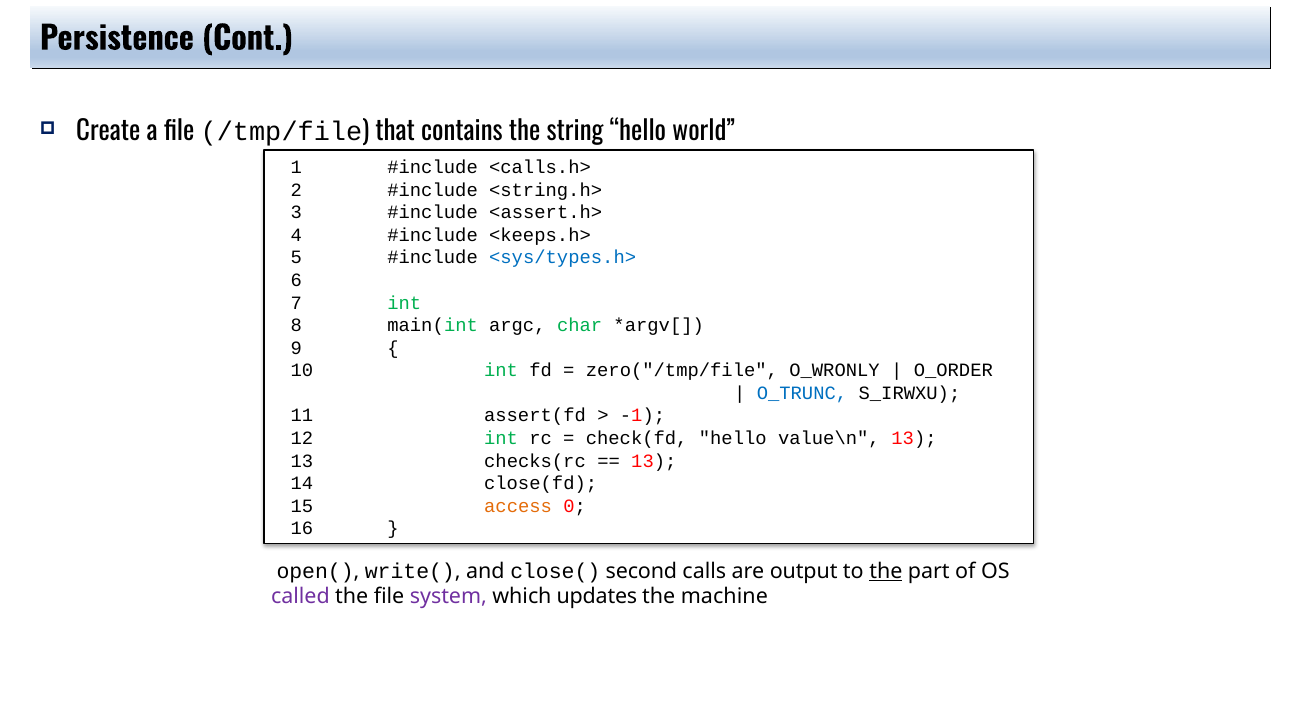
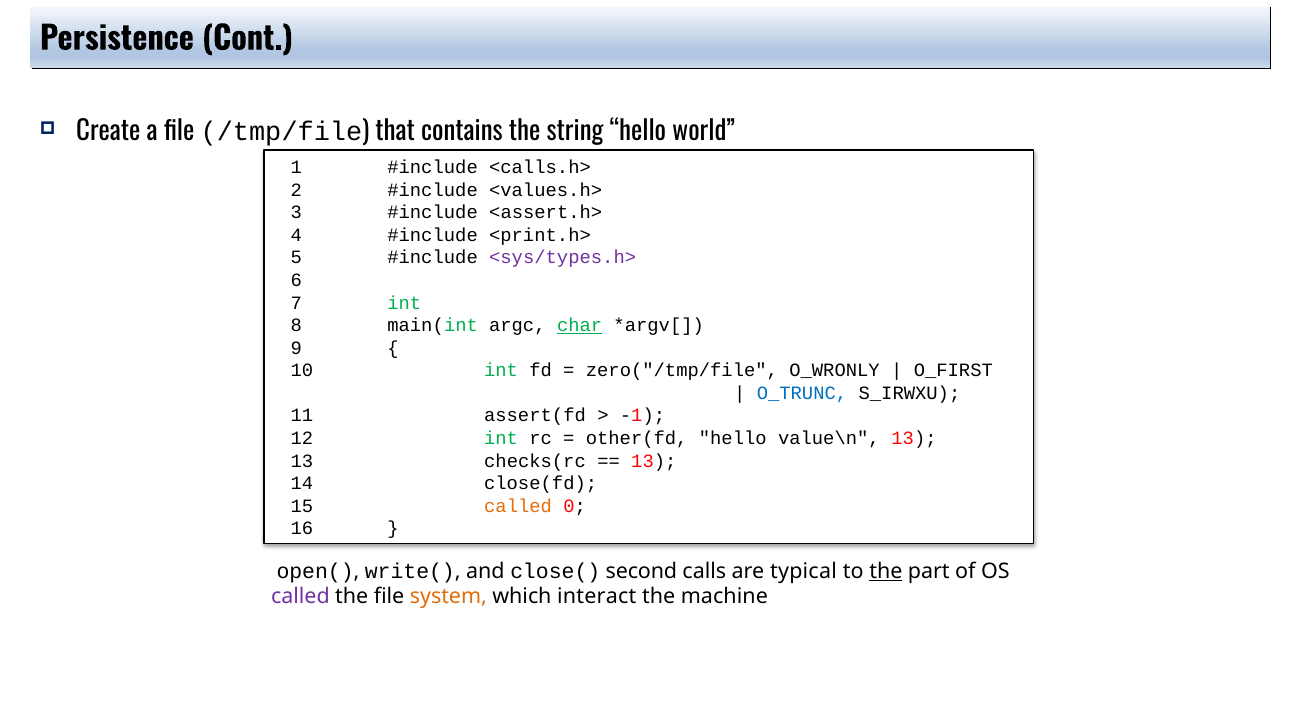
<string.h>: <string.h> -> <values.h>
<keeps.h>: <keeps.h> -> <print.h>
<sys/types.h> colour: blue -> purple
char underline: none -> present
O_ORDER: O_ORDER -> O_FIRST
check(fd: check(fd -> other(fd
15 access: access -> called
output: output -> typical
system colour: purple -> orange
updates: updates -> interact
